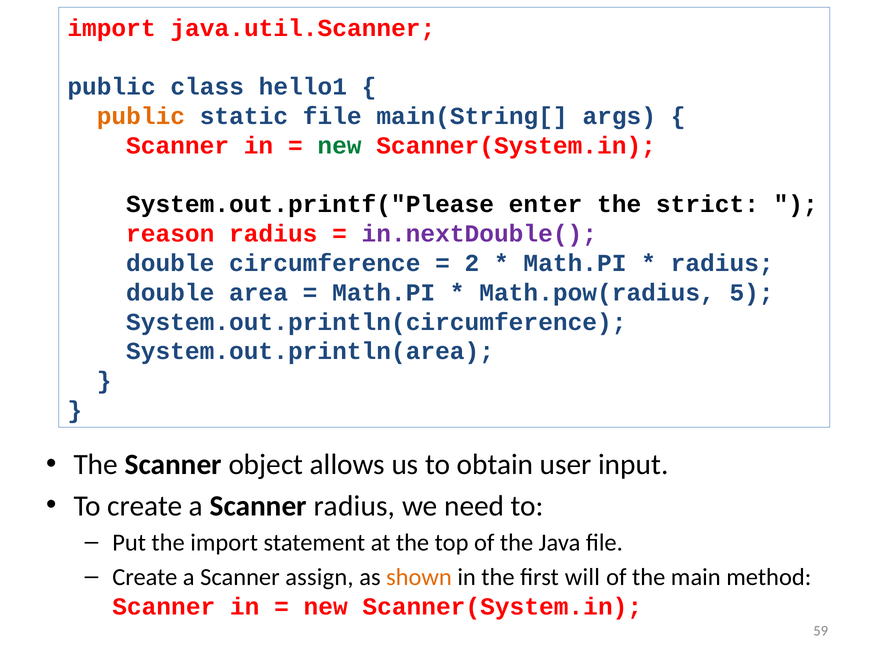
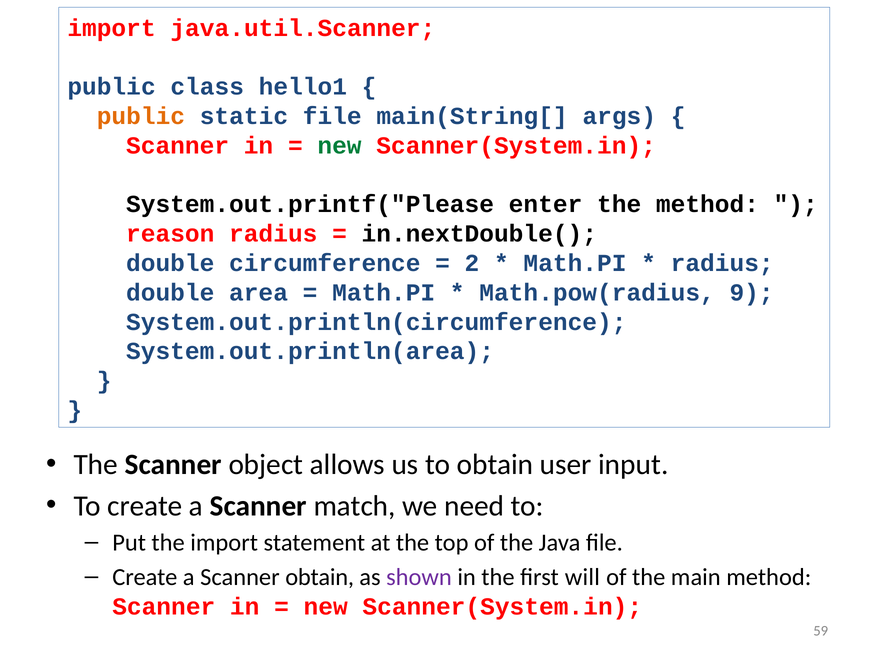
the strict: strict -> method
in.nextDouble( colour: purple -> black
5: 5 -> 9
Scanner radius: radius -> match
Scanner assign: assign -> obtain
shown colour: orange -> purple
